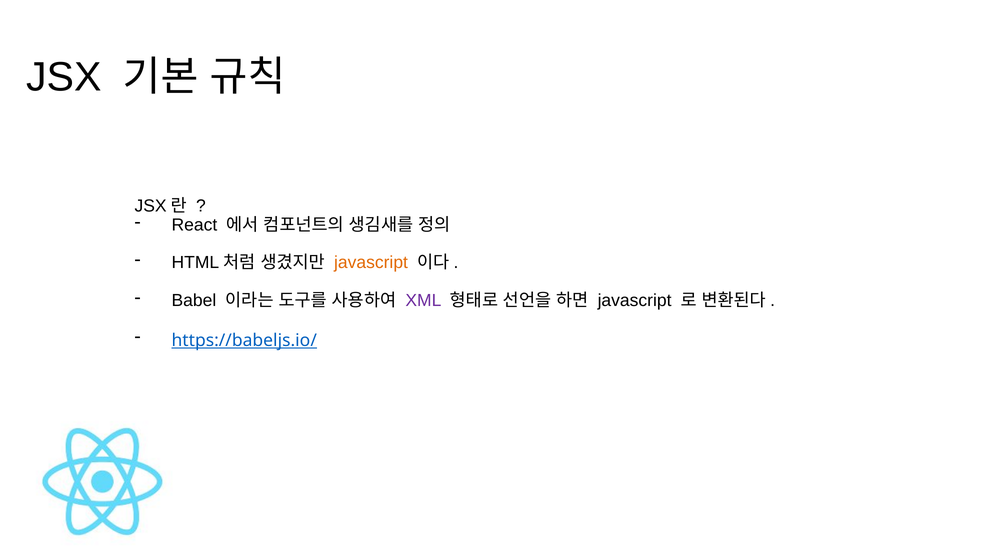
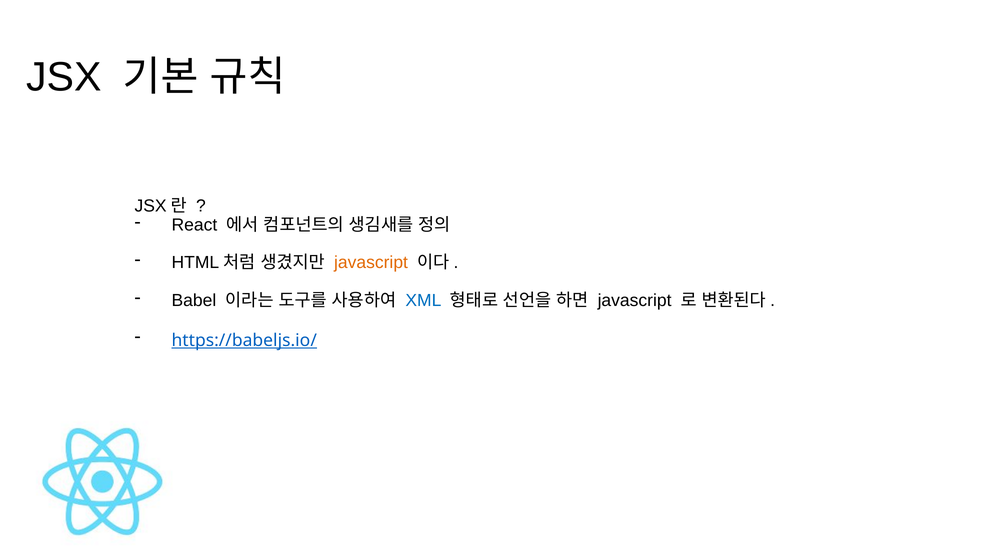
XML colour: purple -> blue
